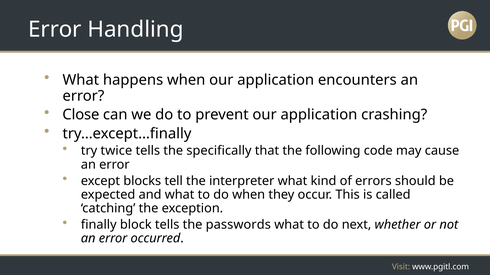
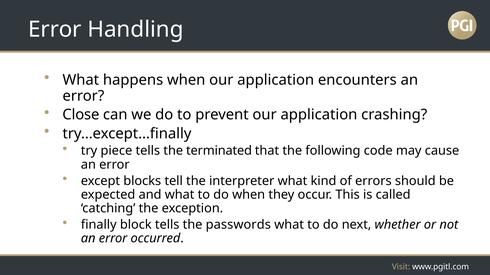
twice: twice -> piece
specifically: specifically -> terminated
